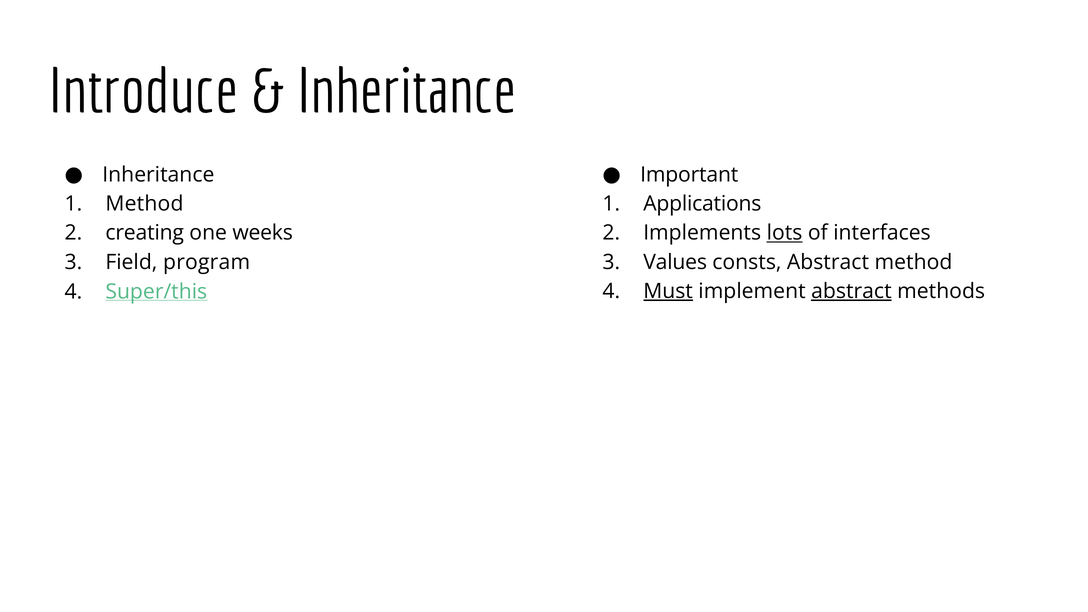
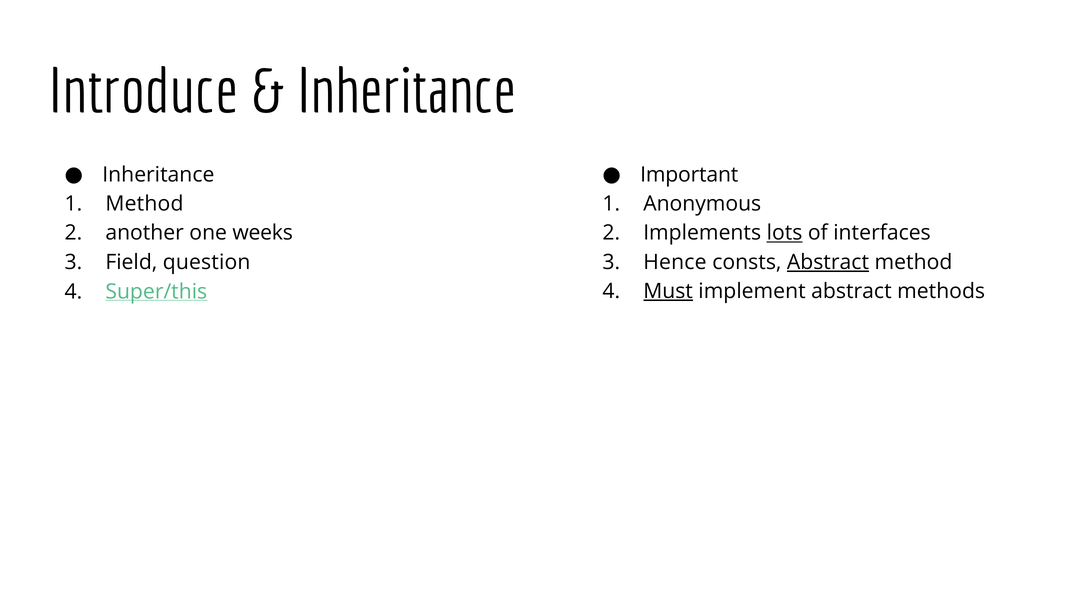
Applications: Applications -> Anonymous
creating: creating -> another
program: program -> question
Values: Values -> Hence
Abstract at (828, 262) underline: none -> present
abstract at (851, 291) underline: present -> none
